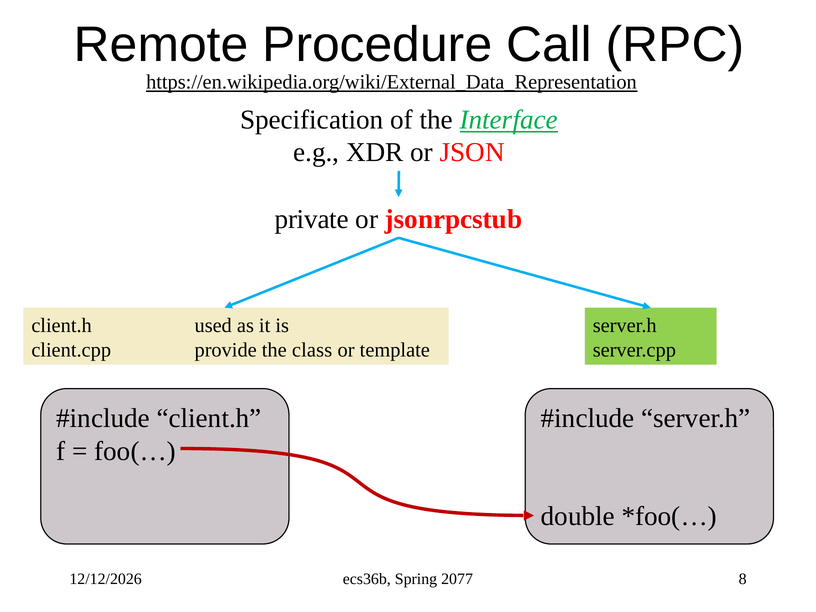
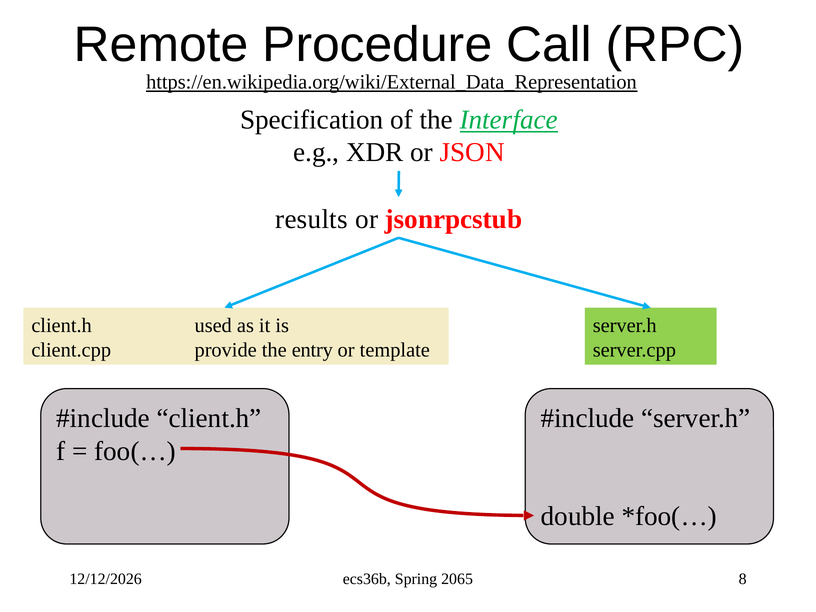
private: private -> results
class: class -> entry
2077: 2077 -> 2065
